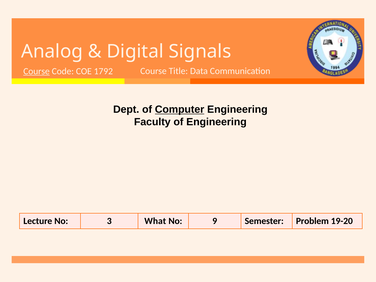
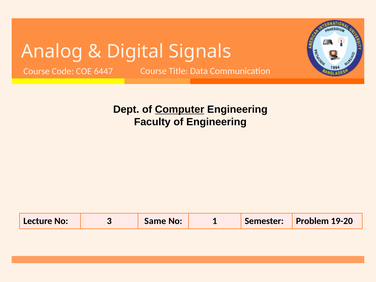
Course at (37, 71) underline: present -> none
1792: 1792 -> 6447
What: What -> Same
9: 9 -> 1
